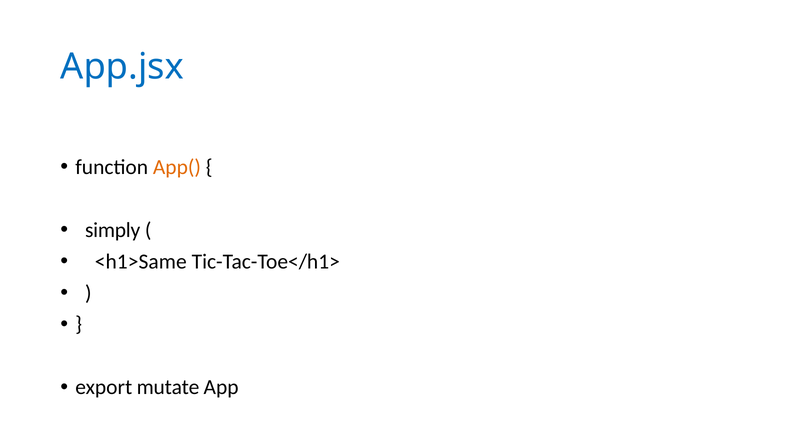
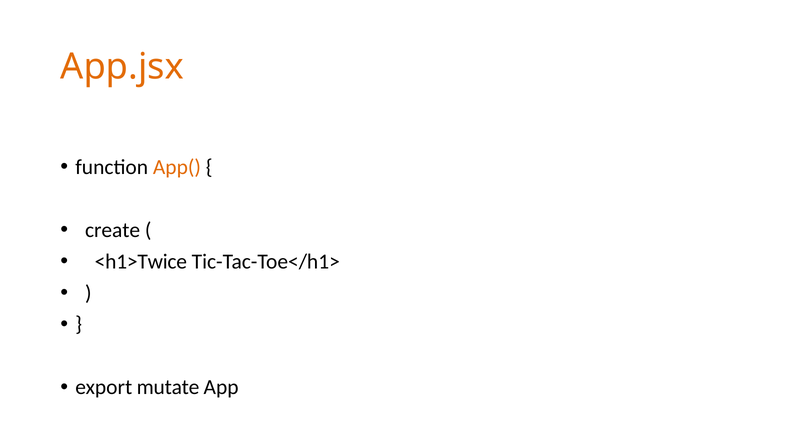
App.jsx colour: blue -> orange
simply: simply -> create
<h1>Same: <h1>Same -> <h1>Twice
